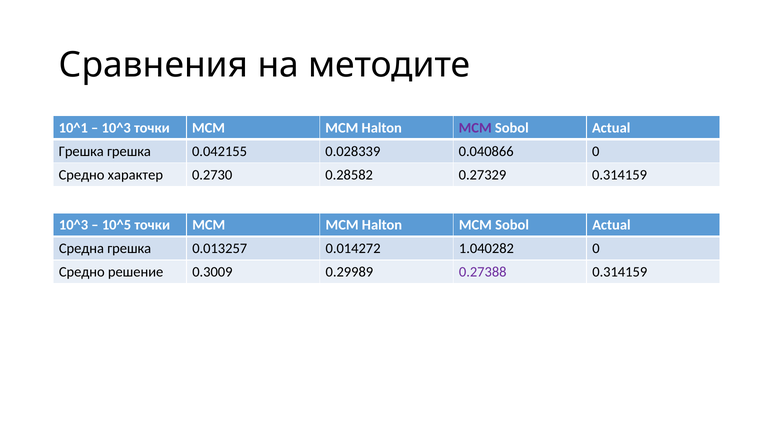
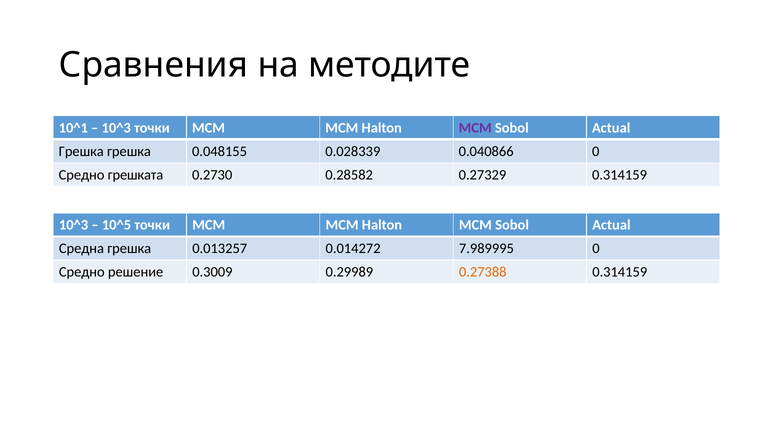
0.042155: 0.042155 -> 0.048155
характер: характер -> грешката
1.040282: 1.040282 -> 7.989995
0.27388 colour: purple -> orange
